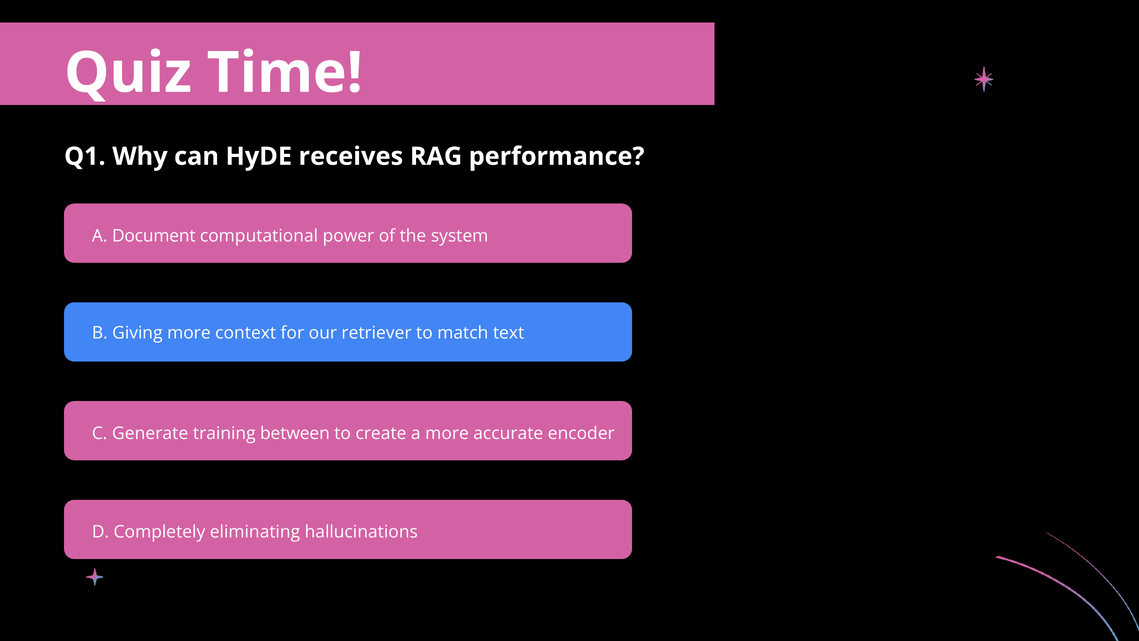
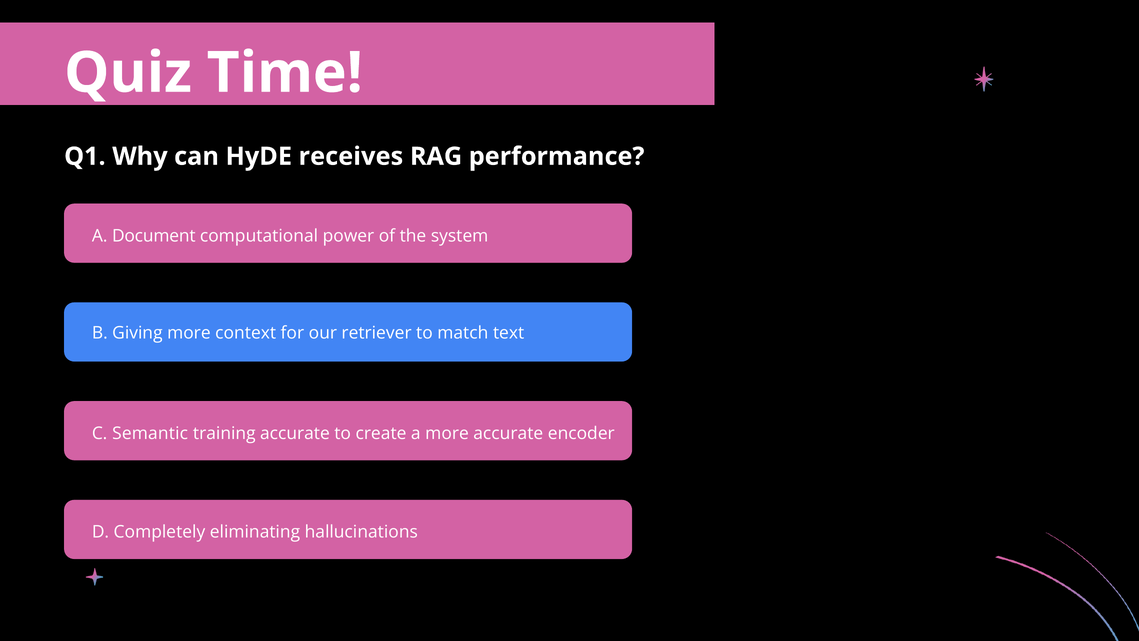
Generate: Generate -> Semantic
training between: between -> accurate
